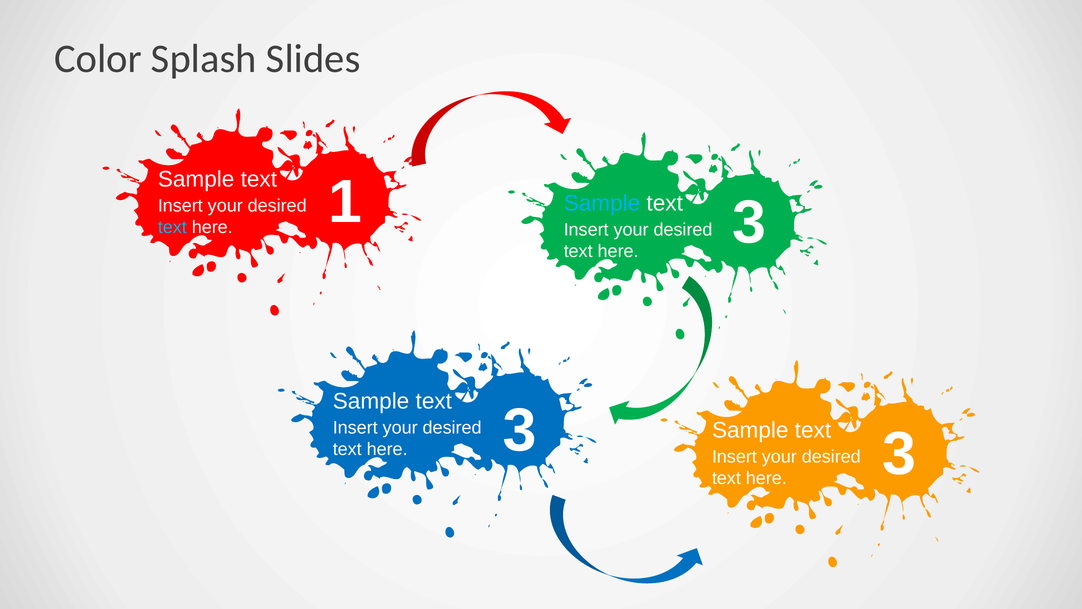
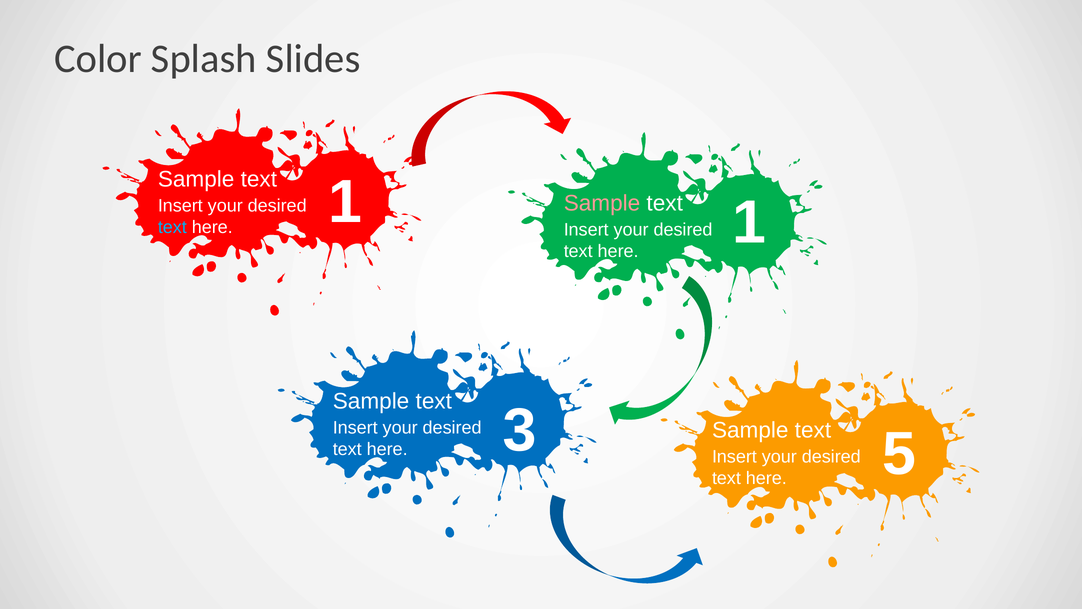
1 3: 3 -> 1
Sample at (602, 203) colour: light blue -> pink
3 at (899, 454): 3 -> 5
